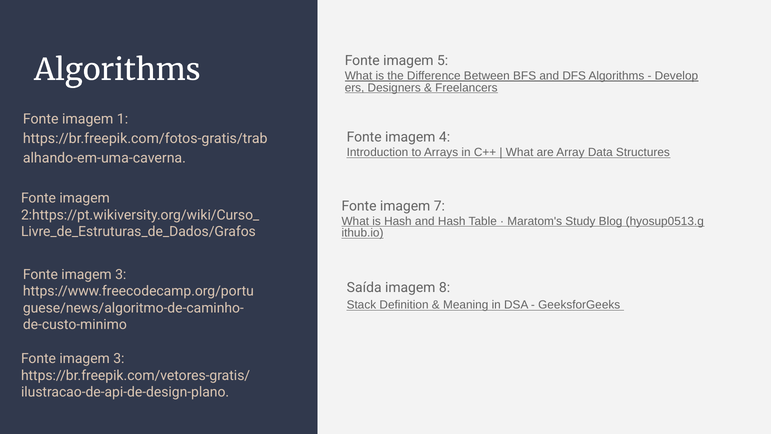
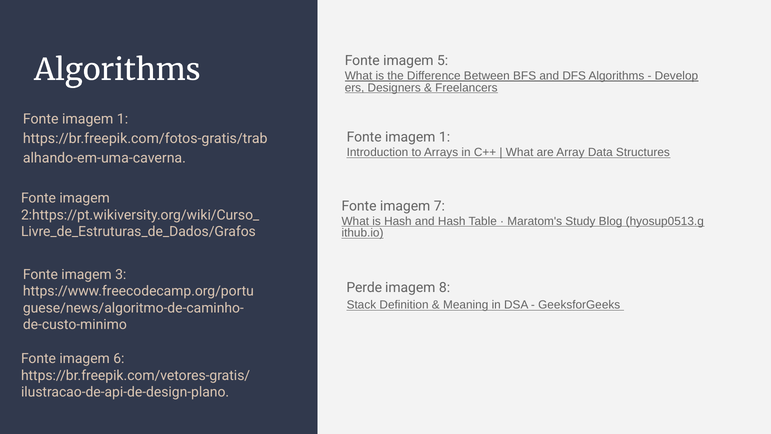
4 at (445, 137): 4 -> 1
Saída: Saída -> Perde
3 at (119, 358): 3 -> 6
